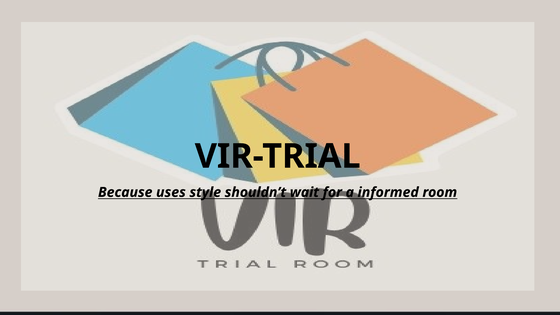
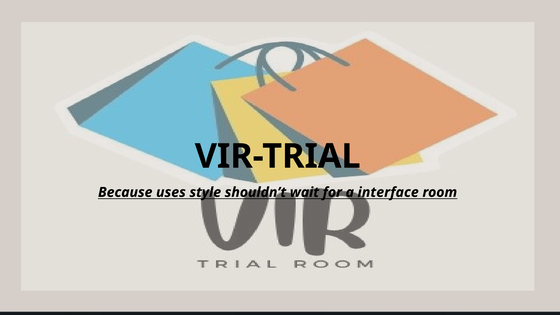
informed: informed -> interface
